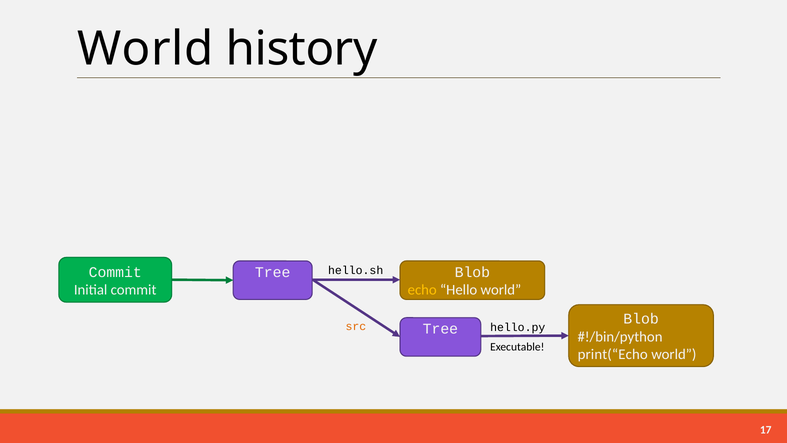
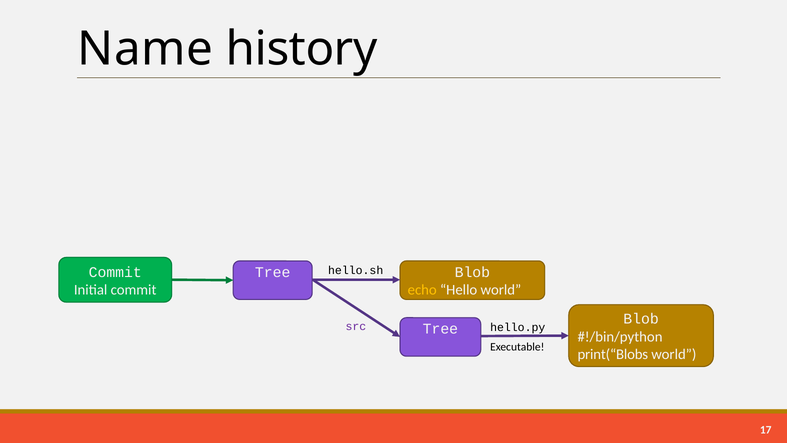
World at (145, 49): World -> Name
src colour: orange -> purple
print(“Echo: print(“Echo -> print(“Blobs
